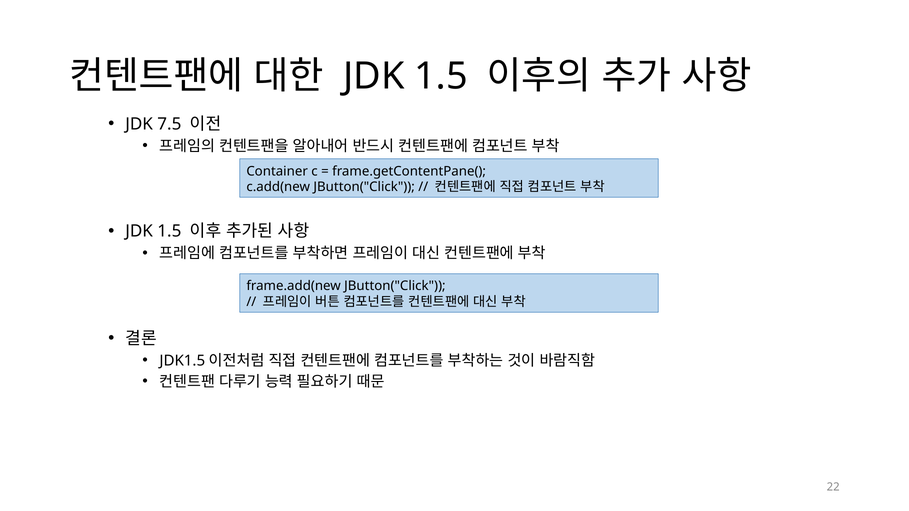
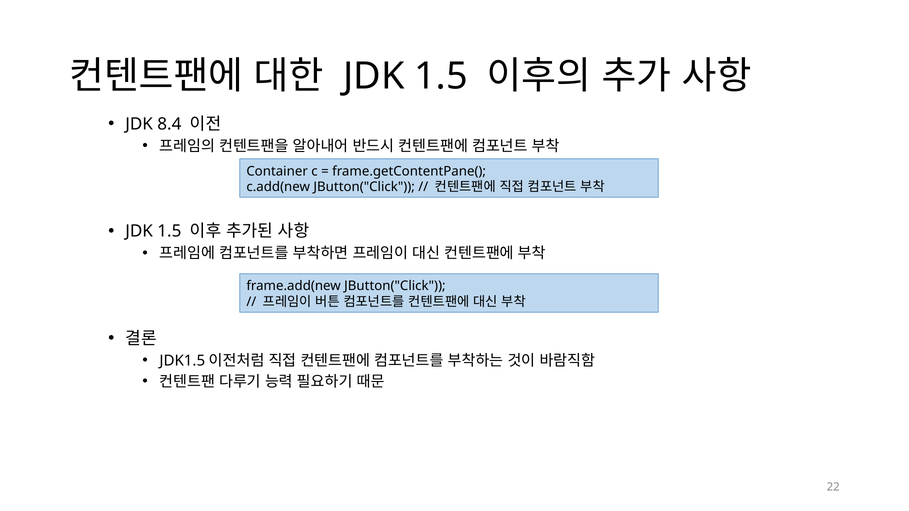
7.5: 7.5 -> 8.4
